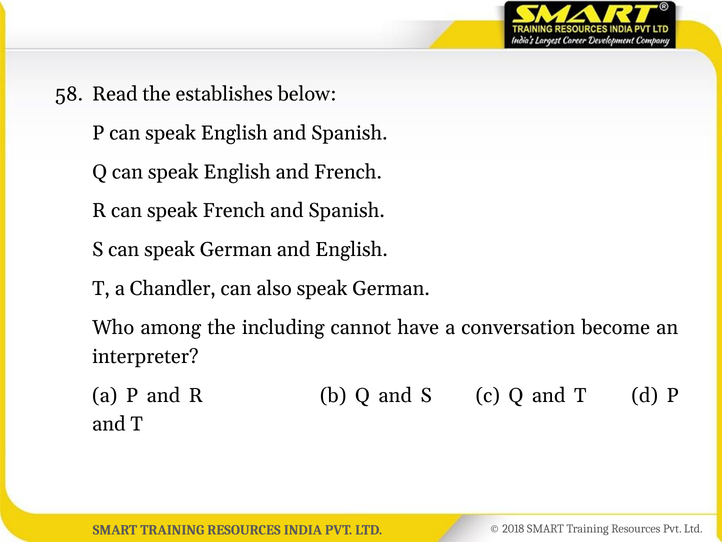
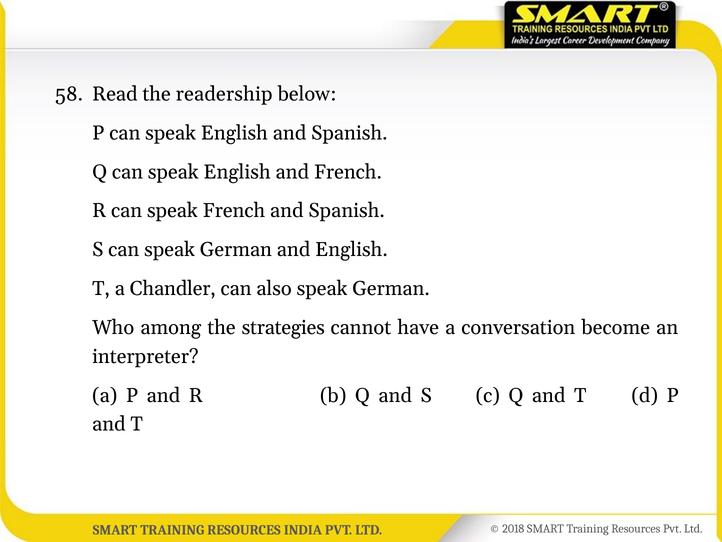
establishes: establishes -> readership
including: including -> strategies
